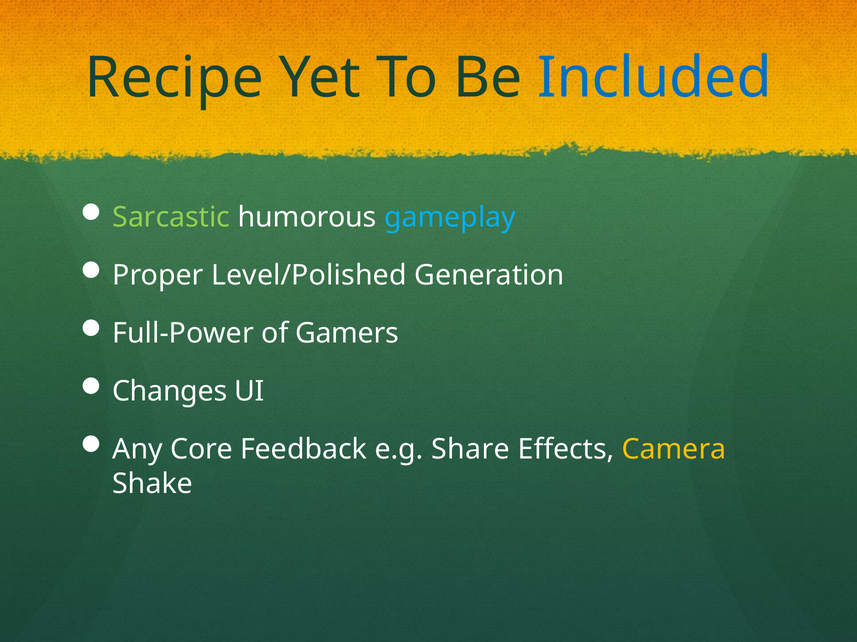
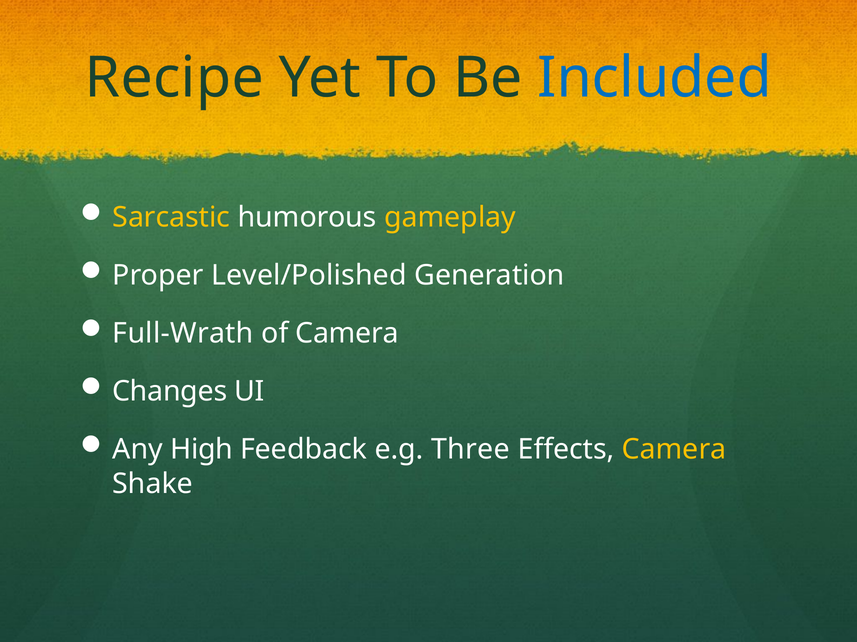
Sarcastic colour: light green -> yellow
gameplay colour: light blue -> yellow
Full-Power: Full-Power -> Full-Wrath
of Gamers: Gamers -> Camera
Core: Core -> High
Share: Share -> Three
